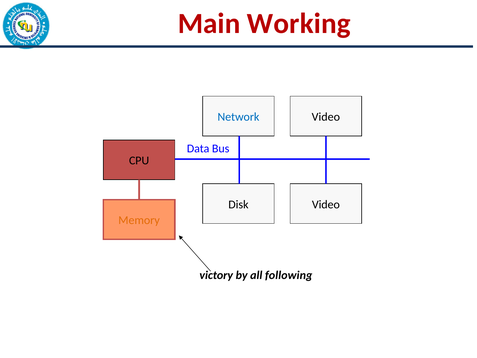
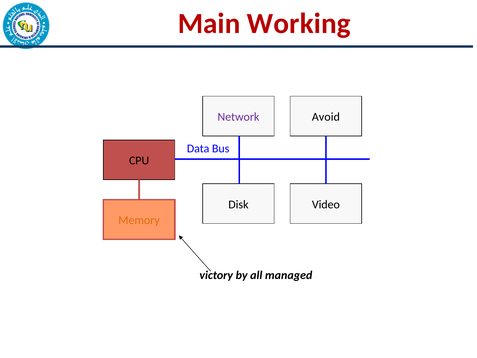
Network colour: blue -> purple
Video at (326, 117): Video -> Avoid
following: following -> managed
